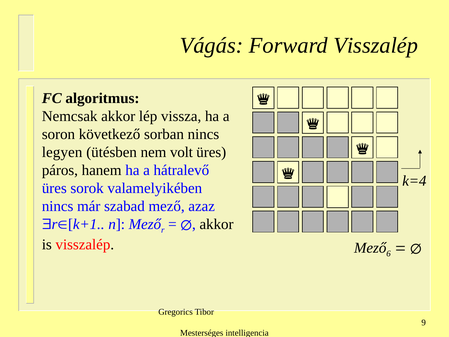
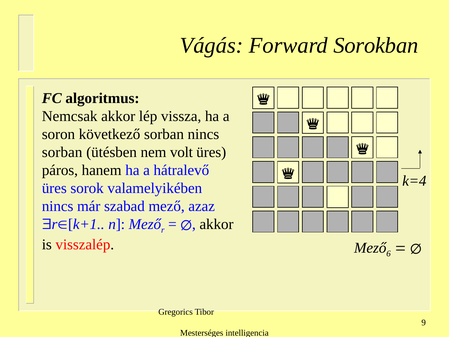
Forward Visszalép: Visszalép -> Sorokban
legyen at (62, 152): legyen -> sorban
